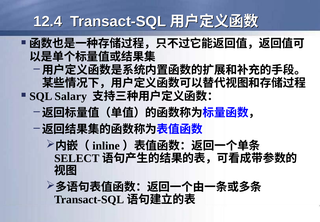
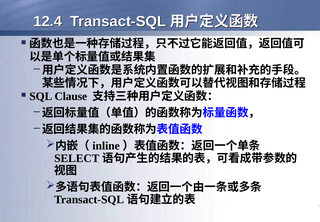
Salary: Salary -> Clause
